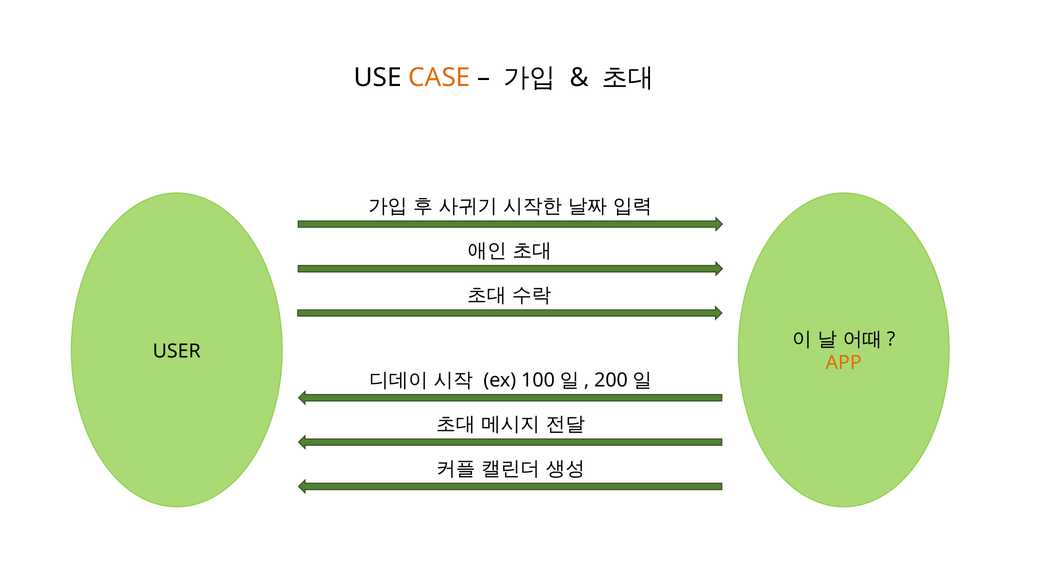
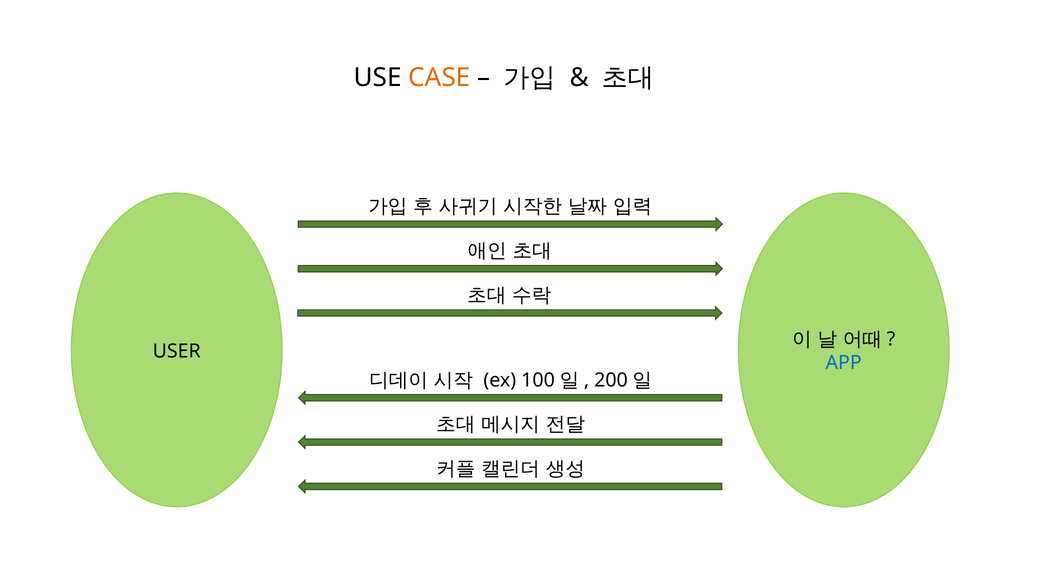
APP colour: orange -> blue
